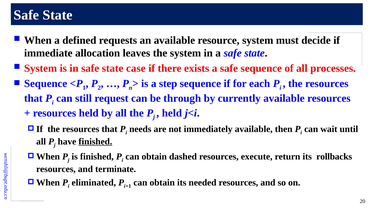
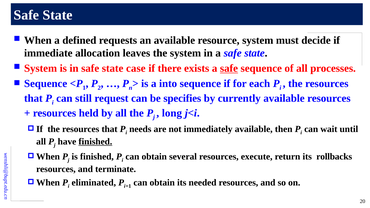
safe at (229, 68) underline: none -> present
step: step -> into
through: through -> specifies
held at (172, 113): held -> long
dashed: dashed -> several
